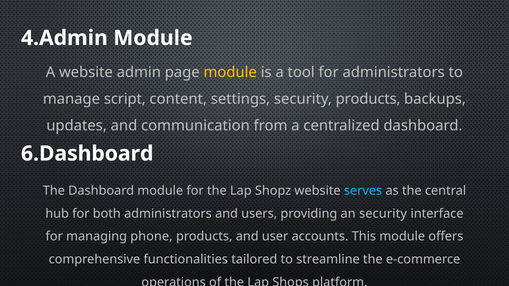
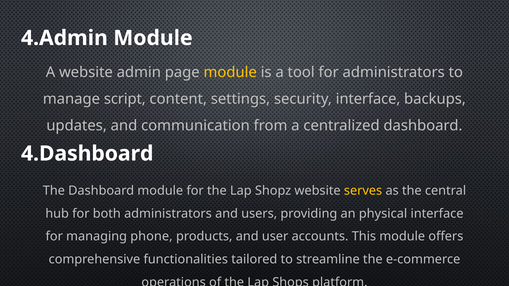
security products: products -> interface
6.Dashboard: 6.Dashboard -> 4.Dashboard
serves colour: light blue -> yellow
an security: security -> physical
